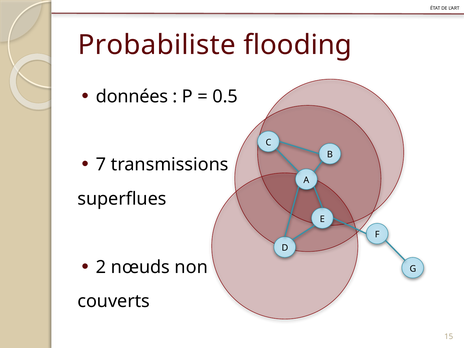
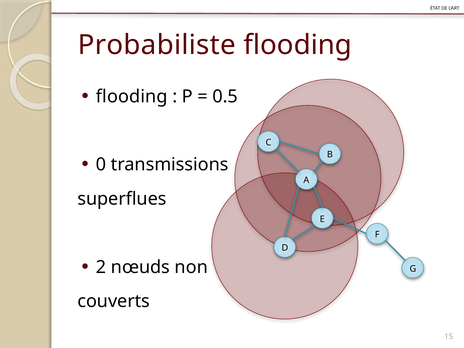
données at (132, 96): données -> flooding
7: 7 -> 0
